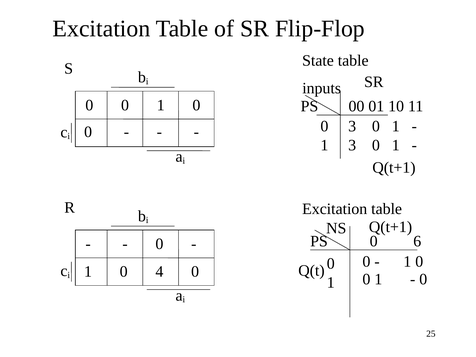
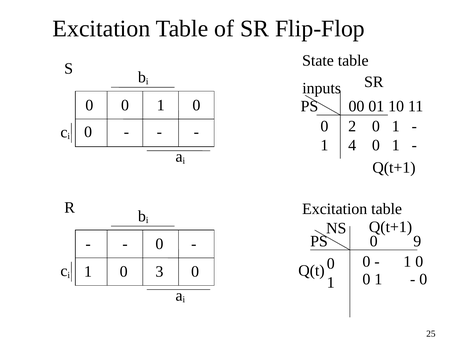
0 3: 3 -> 2
1 3: 3 -> 4
6: 6 -> 9
4: 4 -> 3
